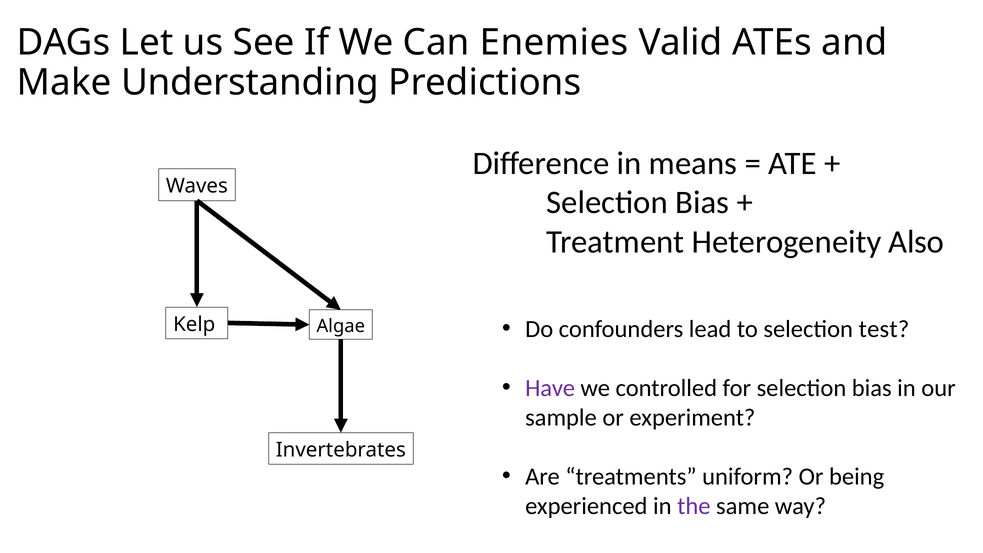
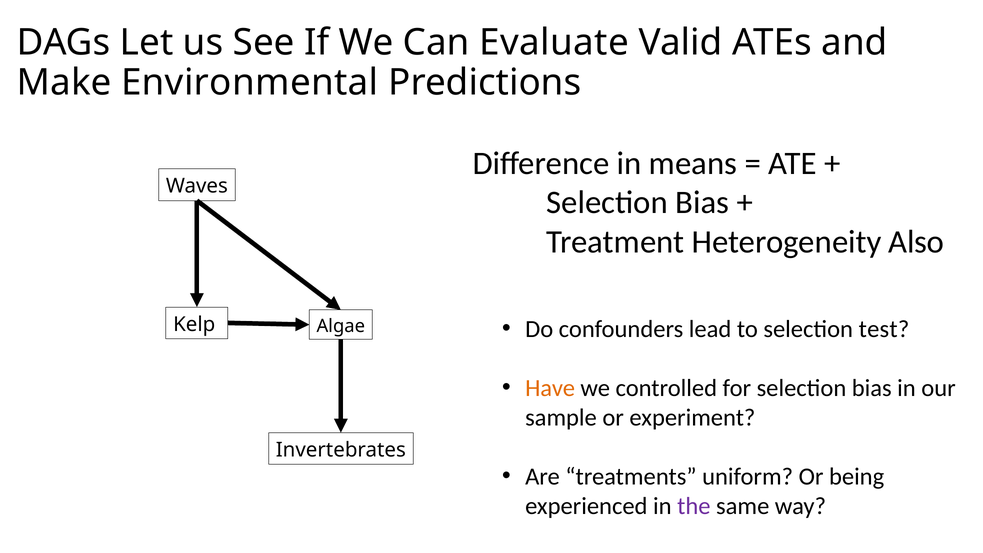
Enemies: Enemies -> Evaluate
Understanding: Understanding -> Environmental
Have colour: purple -> orange
